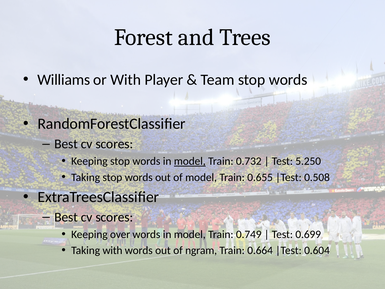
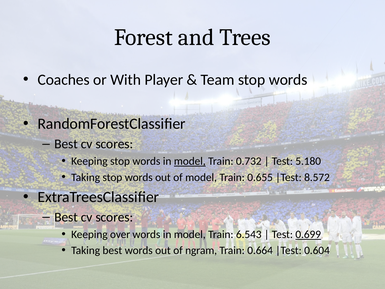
Williams: Williams -> Coaches
5.250: 5.250 -> 5.180
0.508: 0.508 -> 8.572
0.749: 0.749 -> 6.543
0.699 underline: none -> present
Taking with: with -> best
